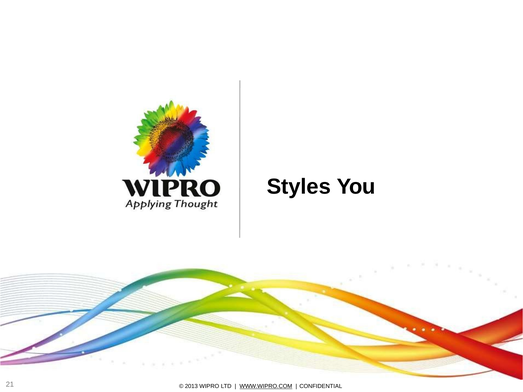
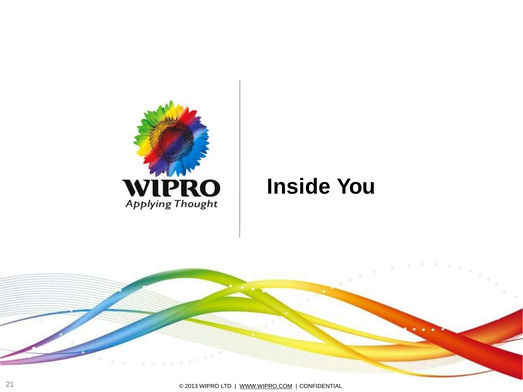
Styles: Styles -> Inside
